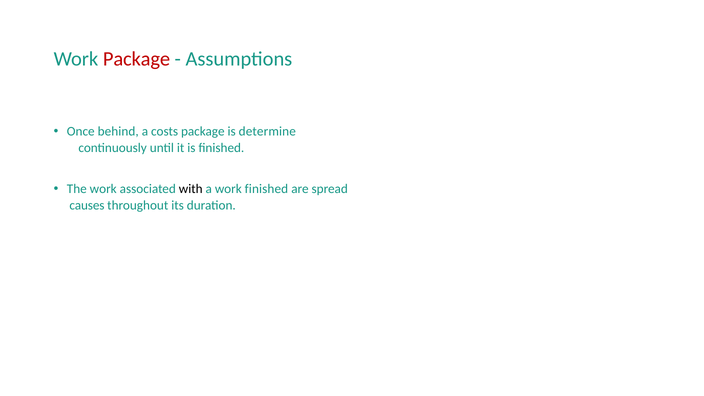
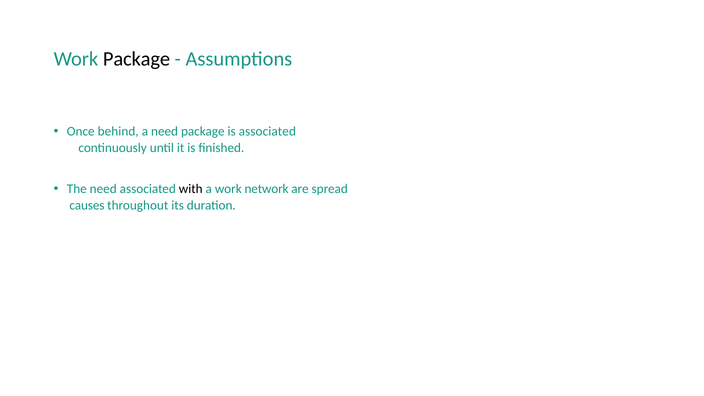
Package at (137, 59) colour: red -> black
a costs: costs -> need
is determine: determine -> associated
The work: work -> need
work finished: finished -> network
